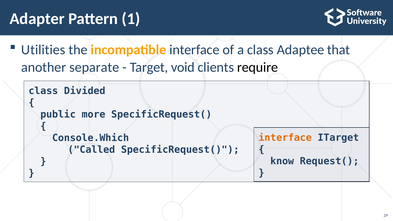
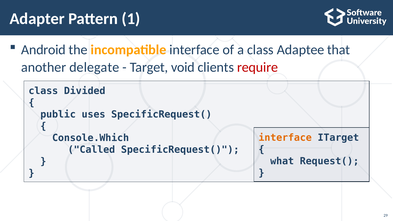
Utilities: Utilities -> Android
separate: separate -> delegate
require colour: black -> red
more: more -> uses
know: know -> what
